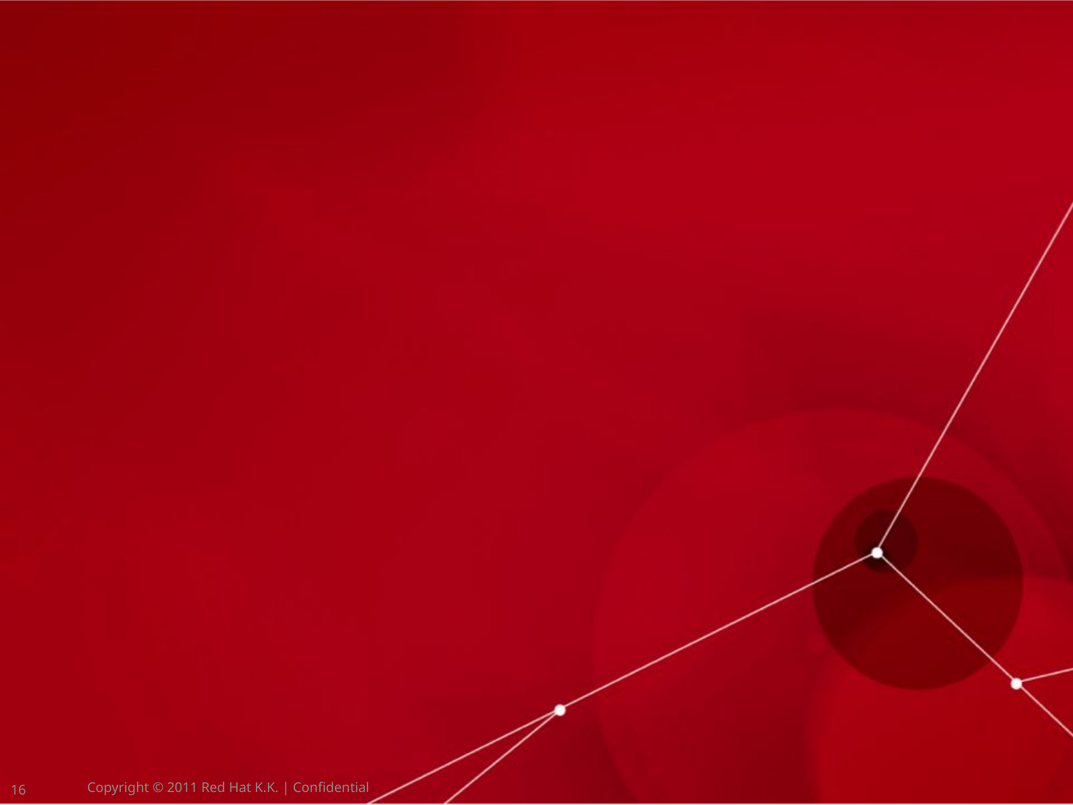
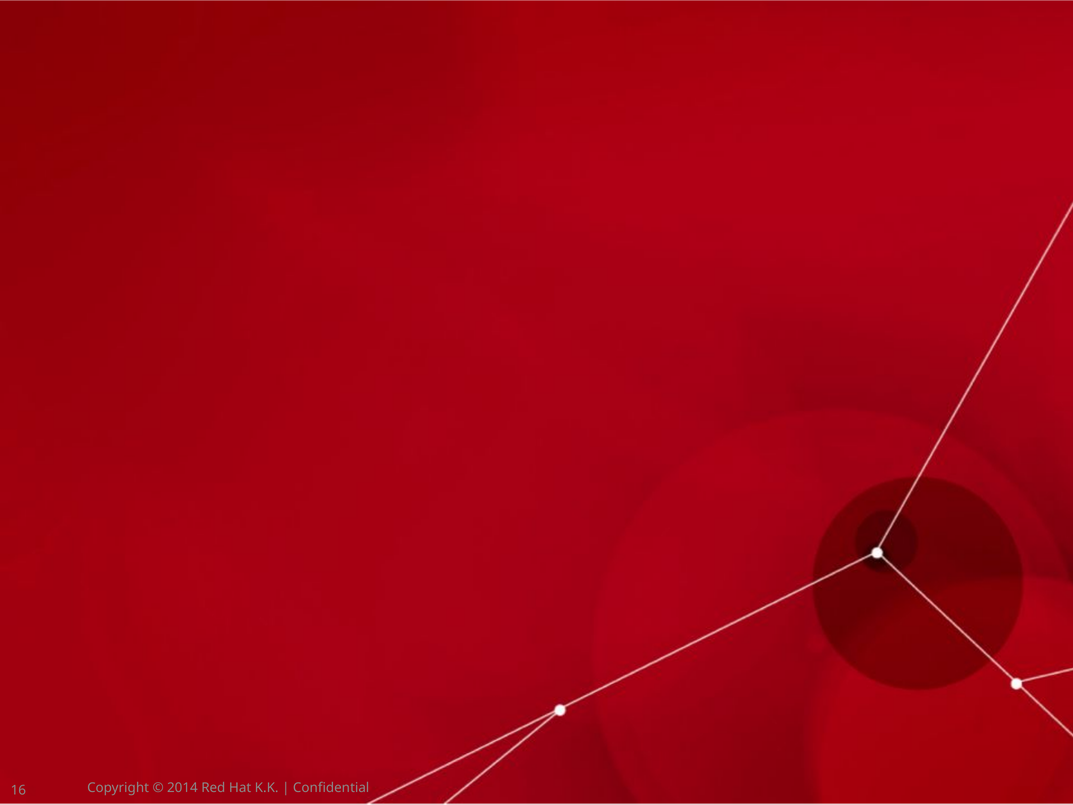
2011: 2011 -> 2014
